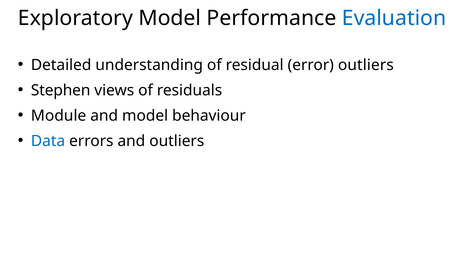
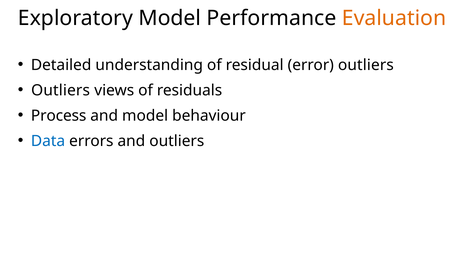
Evaluation colour: blue -> orange
Stephen at (61, 90): Stephen -> Outliers
Module: Module -> Process
